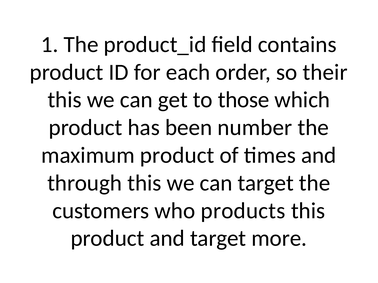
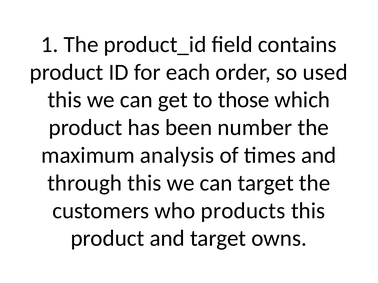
their: their -> used
maximum product: product -> analysis
more: more -> owns
